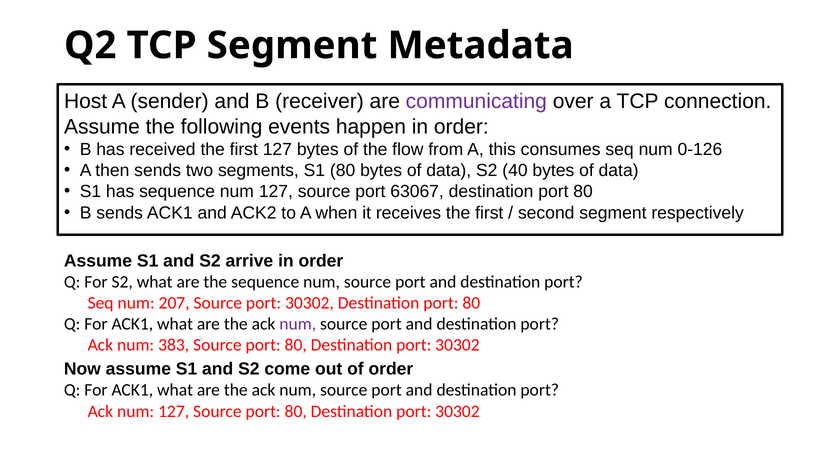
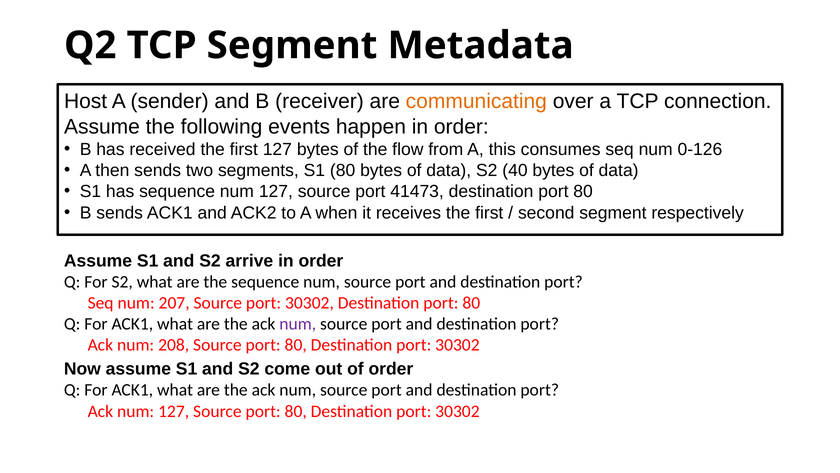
communicating colour: purple -> orange
63067: 63067 -> 41473
383: 383 -> 208
